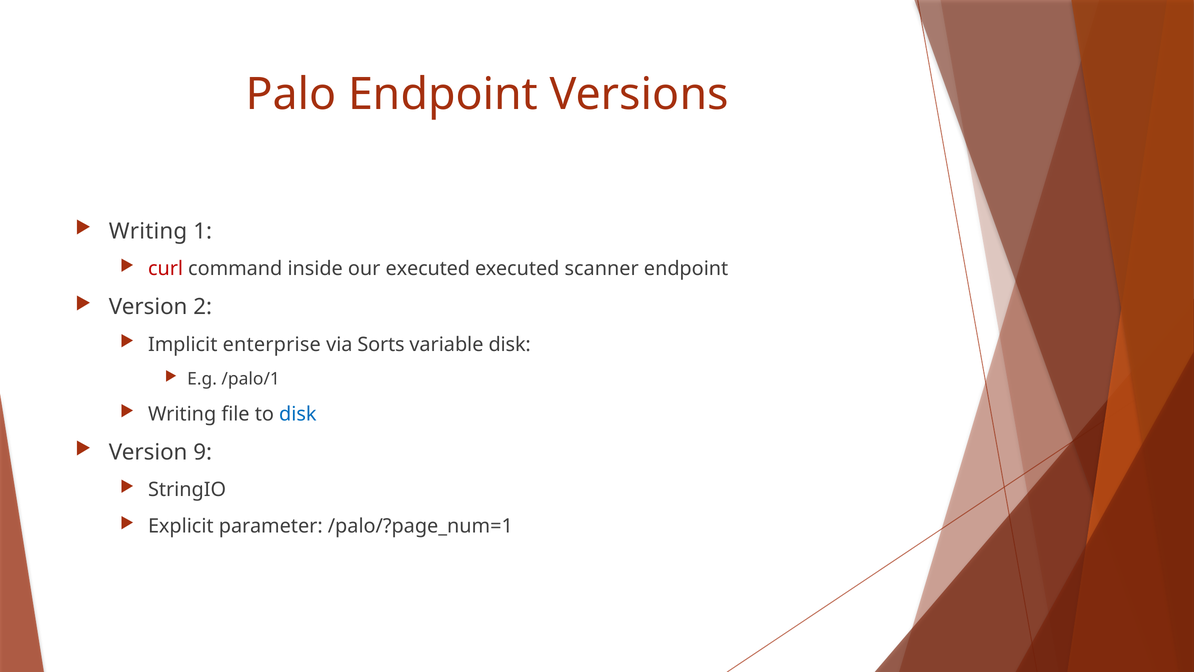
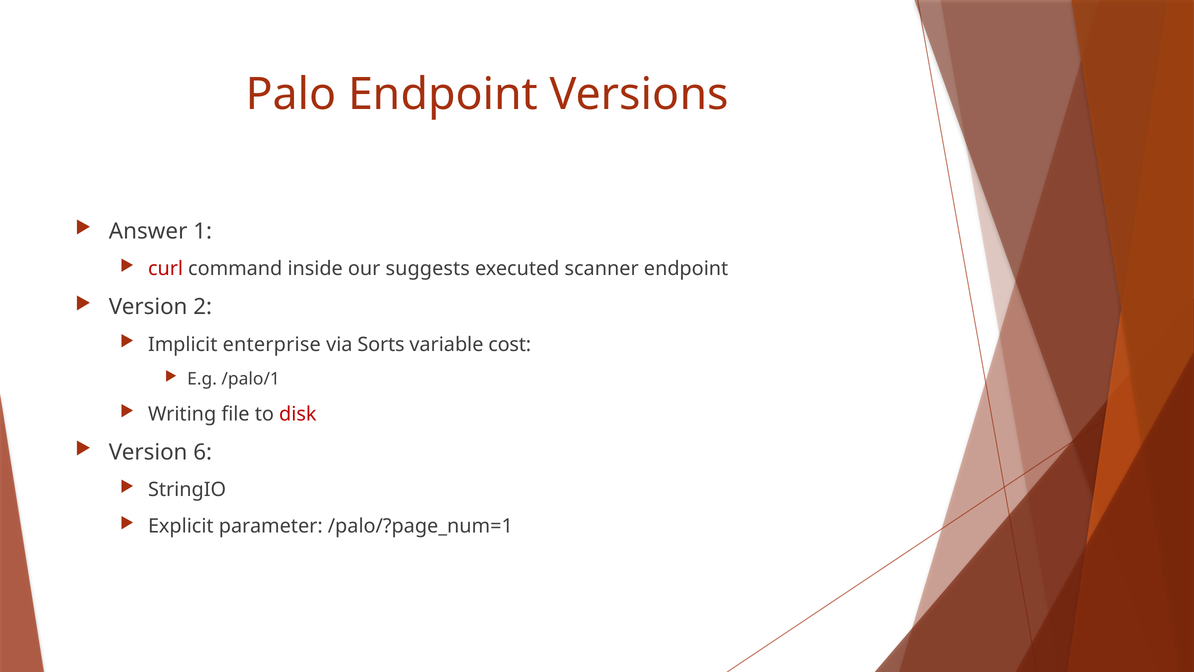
Writing at (148, 231): Writing -> Answer
our executed: executed -> suggests
variable disk: disk -> cost
disk at (298, 414) colour: blue -> red
9: 9 -> 6
